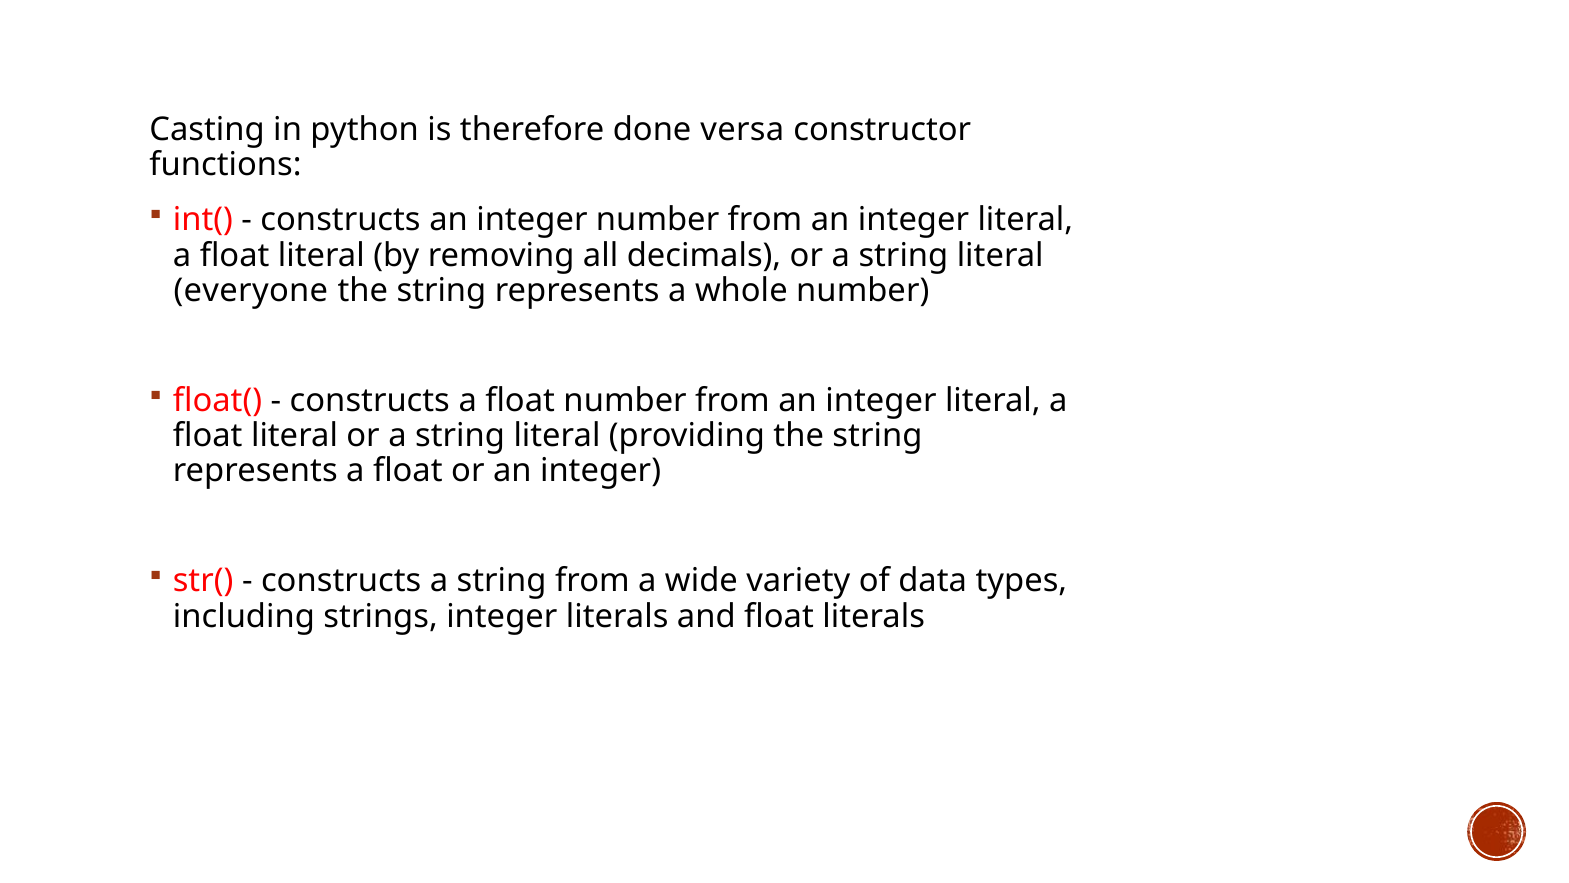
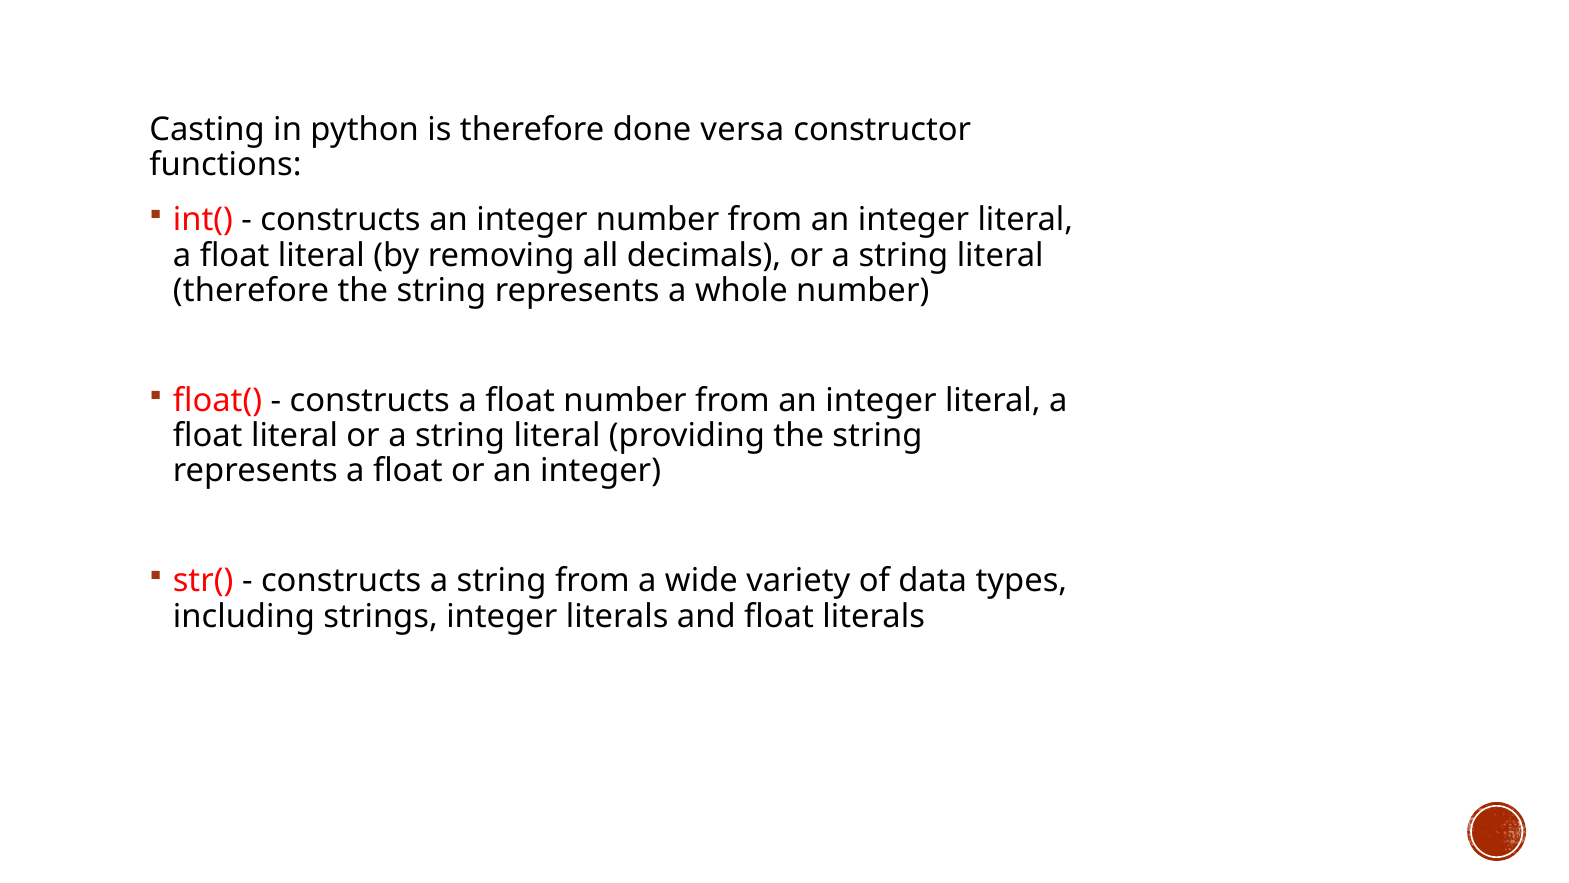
everyone at (251, 290): everyone -> therefore
